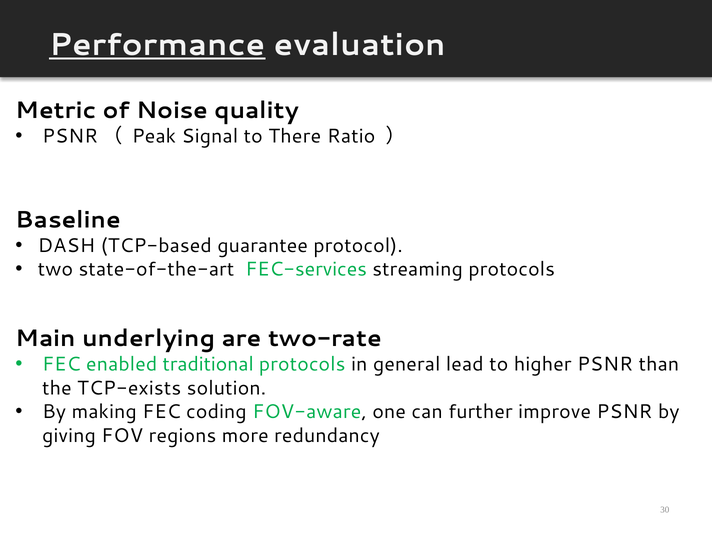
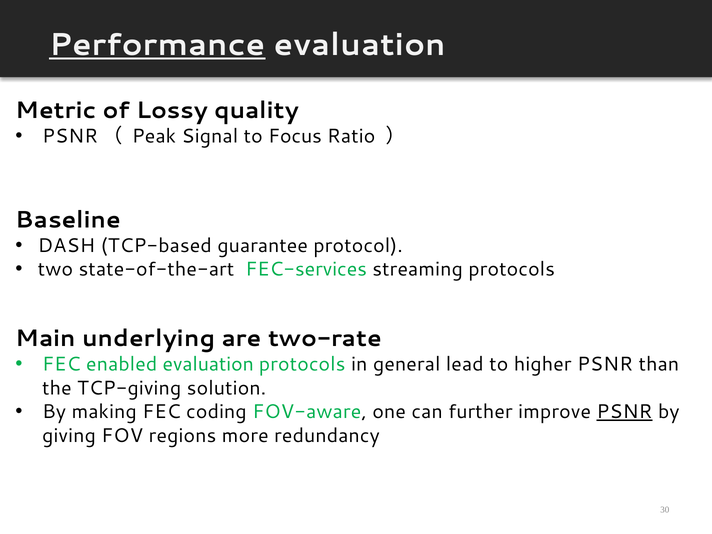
Noise: Noise -> Lossy
There: There -> Focus
enabled traditional: traditional -> evaluation
TCP-exists: TCP-exists -> TCP-giving
PSNR at (624, 412) underline: none -> present
